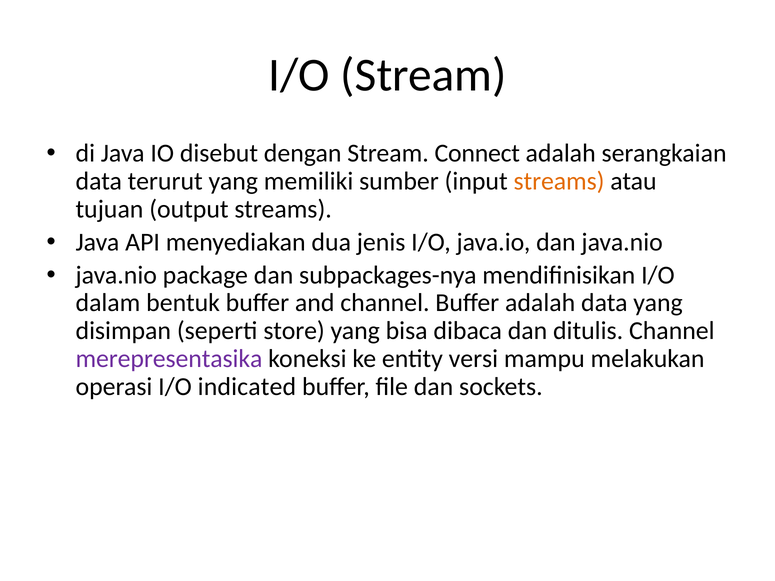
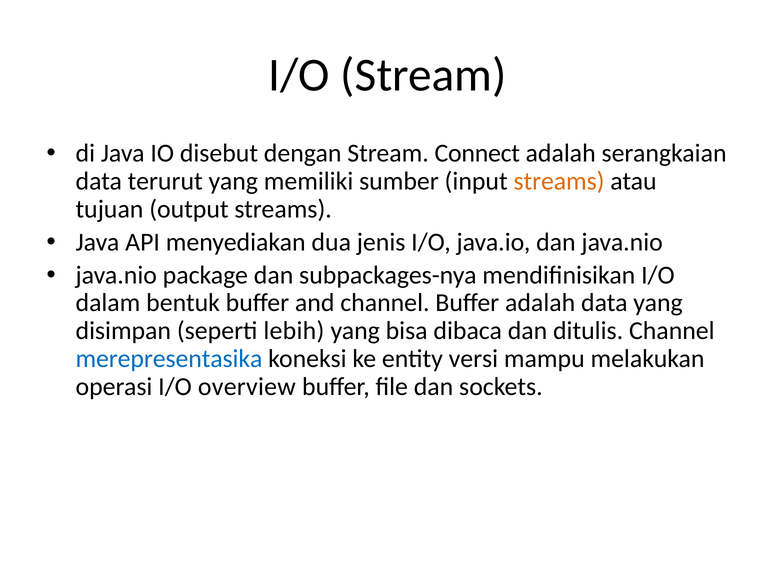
store: store -> lebih
merepresentasika colour: purple -> blue
indicated: indicated -> overview
